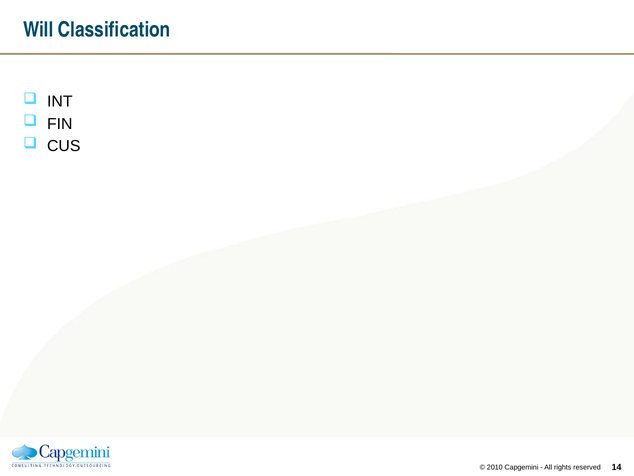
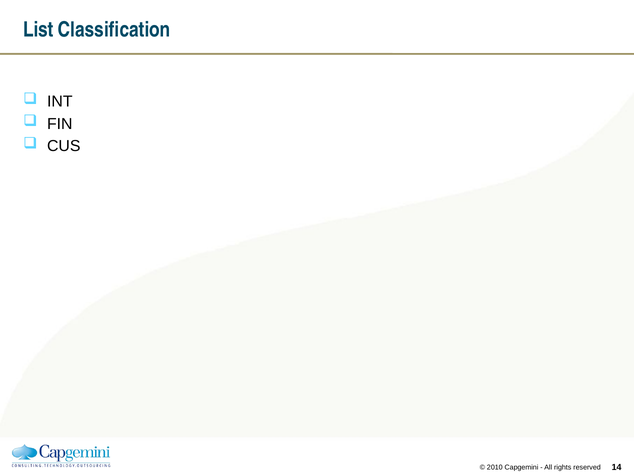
Will: Will -> List
